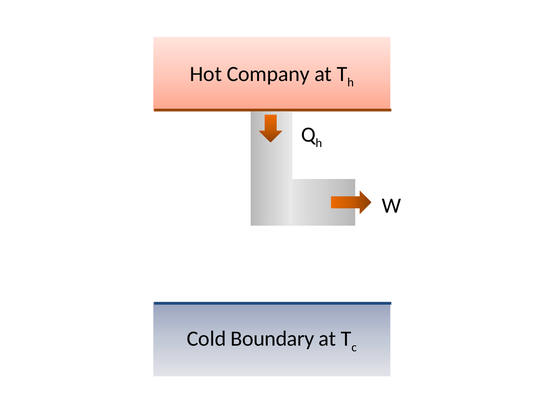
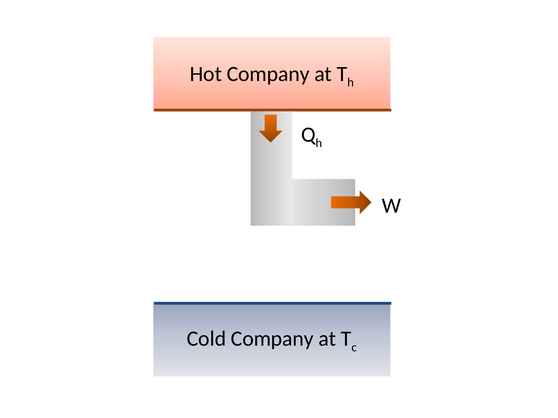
Cold Boundary: Boundary -> Company
